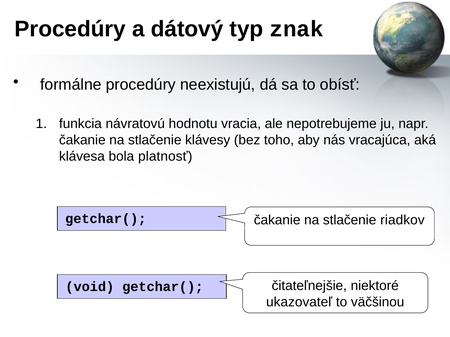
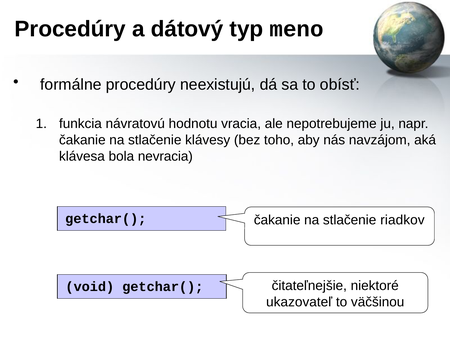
znak: znak -> meno
vracajúca: vracajúca -> navzájom
platnosť: platnosť -> nevracia
